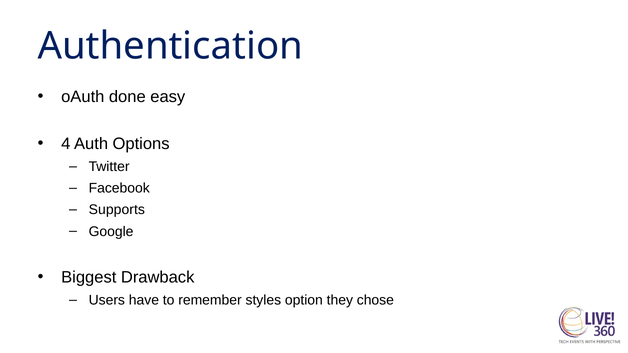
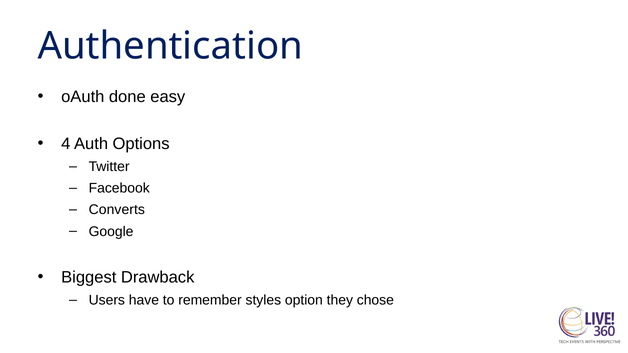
Supports: Supports -> Converts
